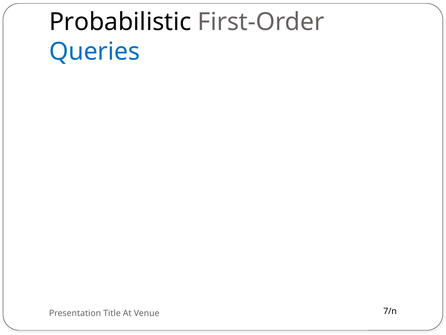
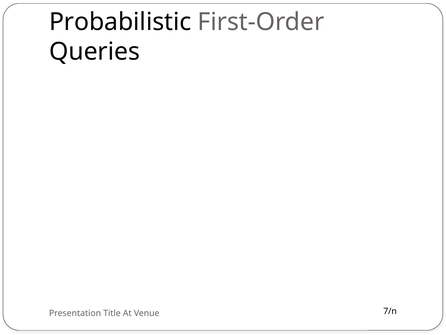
Queries colour: blue -> black
